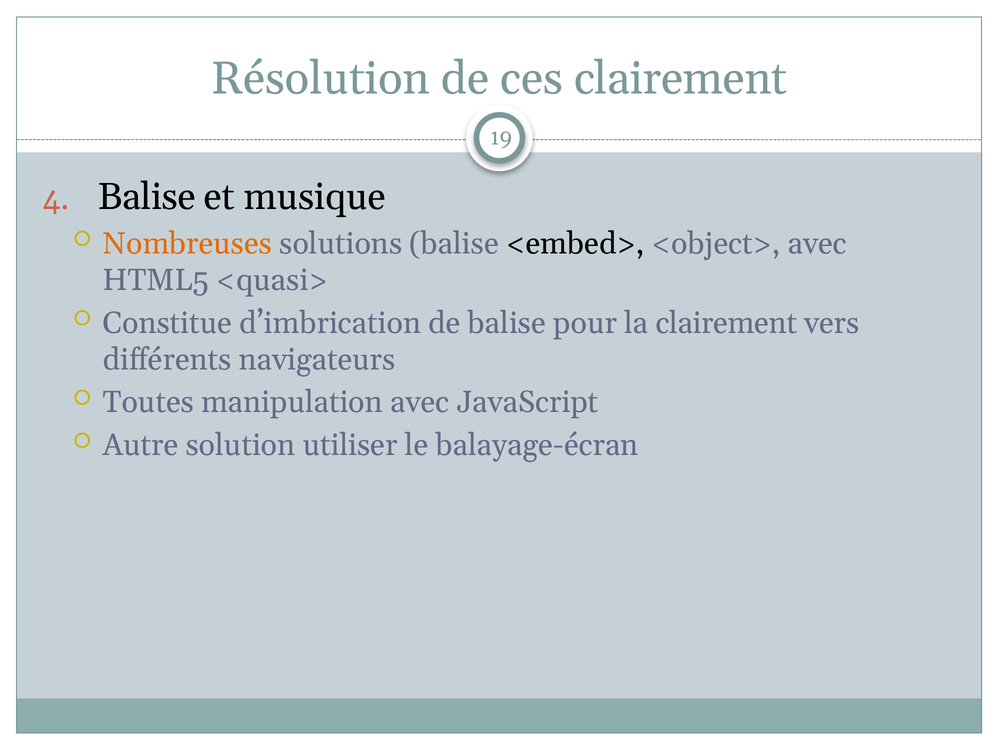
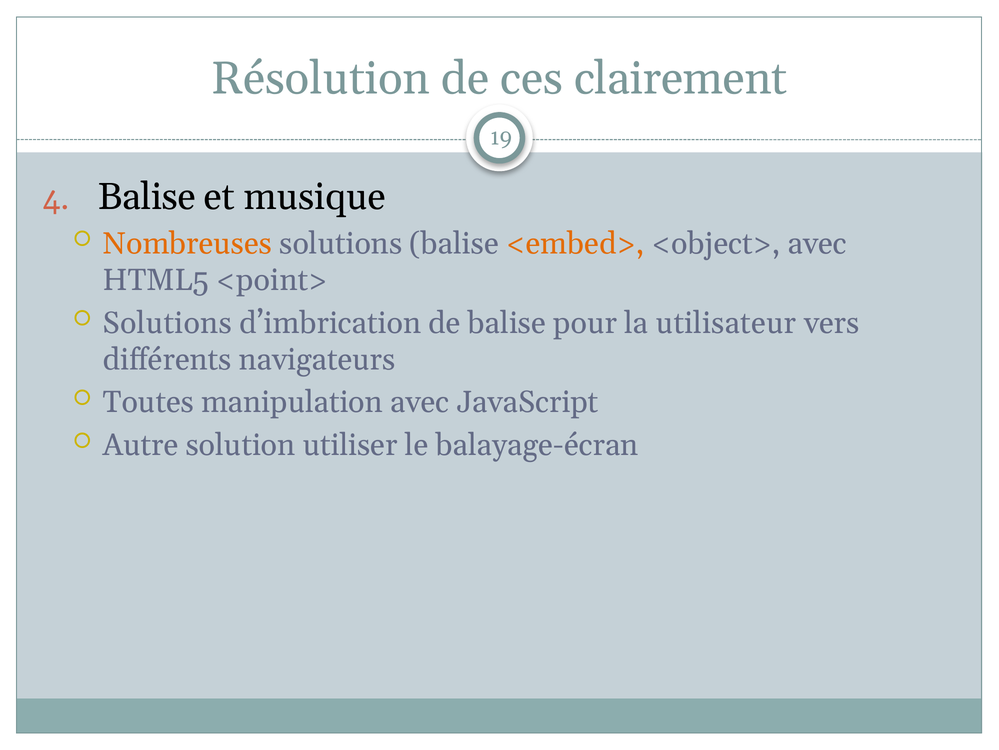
<embed> colour: black -> orange
<quasi>: <quasi> -> <point>
Constitue at (167, 323): Constitue -> Solutions
la clairement: clairement -> utilisateur
